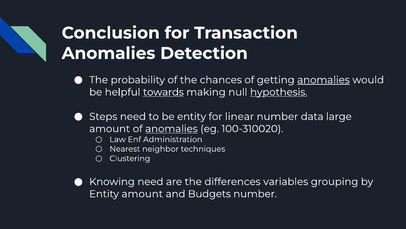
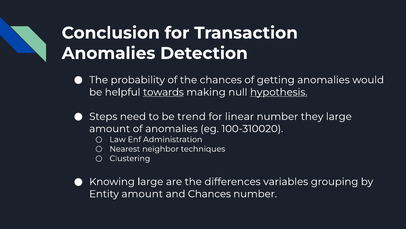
anomalies at (323, 80) underline: present -> none
be entity: entity -> trend
data: data -> they
anomalies at (171, 128) underline: present -> none
Knowing need: need -> large
and Budgets: Budgets -> Chances
